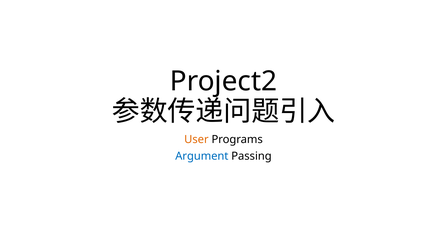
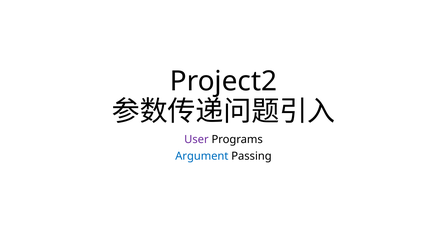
User colour: orange -> purple
